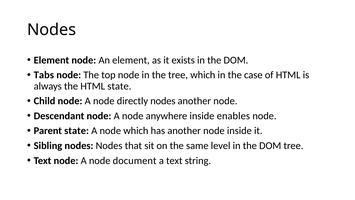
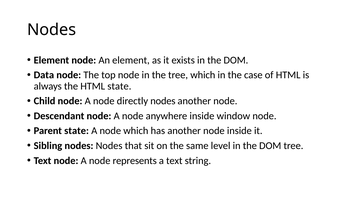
Tabs: Tabs -> Data
enables: enables -> window
document: document -> represents
